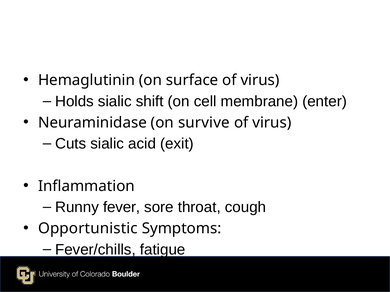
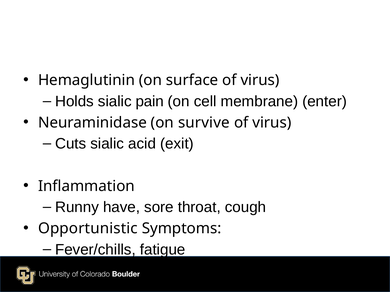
shift: shift -> pain
fever: fever -> have
